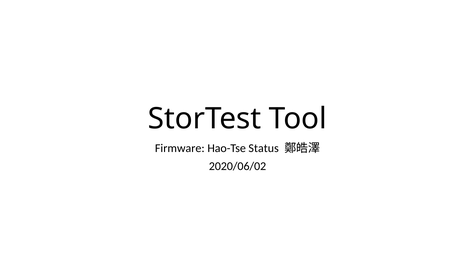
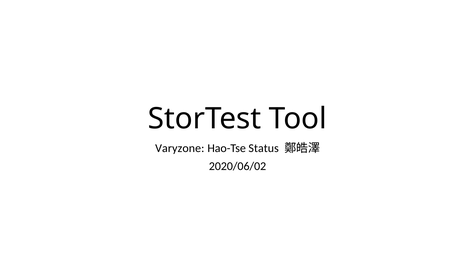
Firmware: Firmware -> Varyzone
